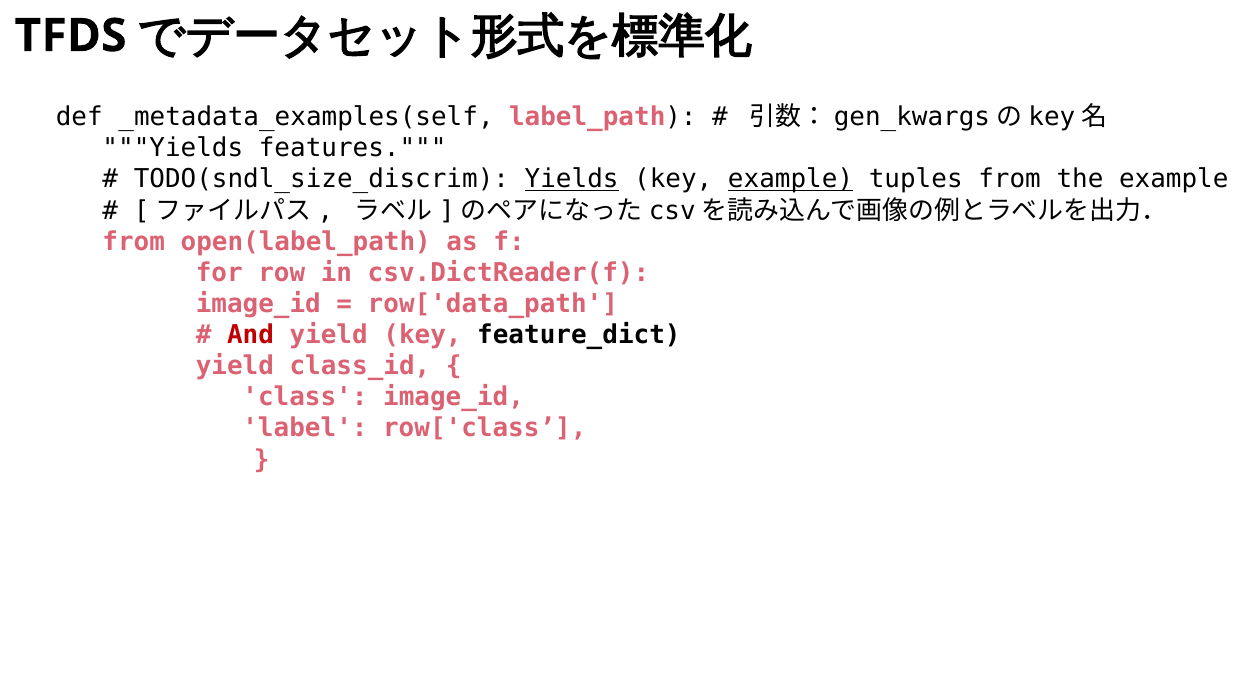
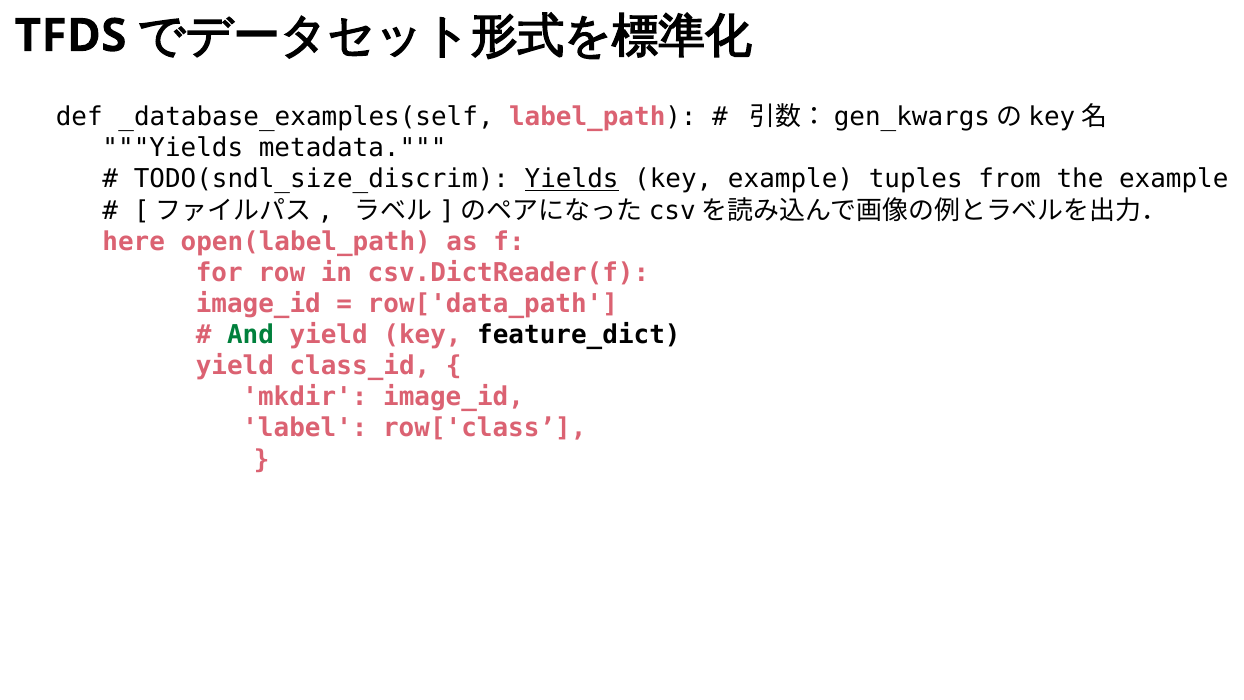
_metadata_examples(self: _metadata_examples(self -> _database_examples(self
features: features -> metadata
example at (791, 179) underline: present -> none
from at (134, 242): from -> here
And colour: red -> green
class: class -> mkdir
